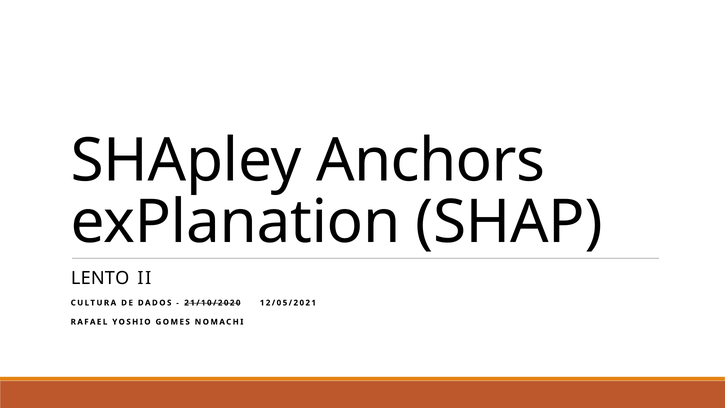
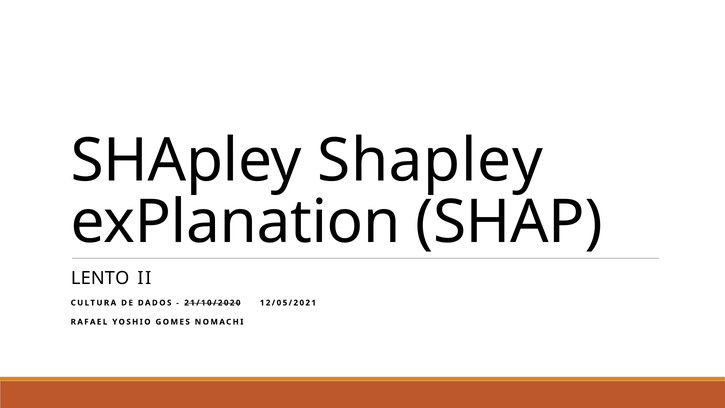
SHApley Anchors: Anchors -> Shapley
